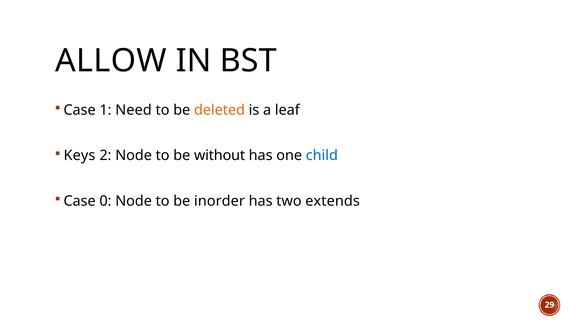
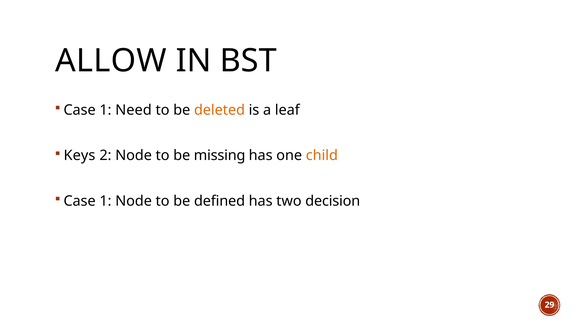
without: without -> missing
child colour: blue -> orange
0 at (105, 201): 0 -> 1
inorder: inorder -> defined
extends: extends -> decision
